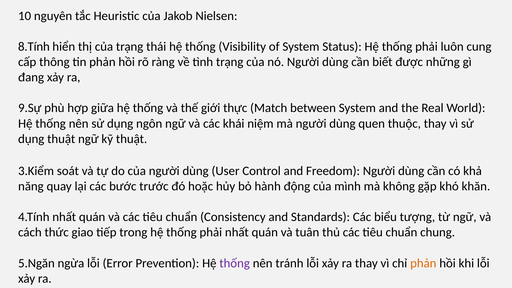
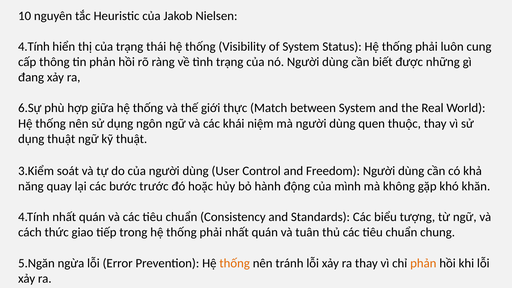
8.Tính at (34, 47): 8.Tính -> 4.Tính
9.Sự: 9.Sự -> 6.Sự
thống at (235, 263) colour: purple -> orange
